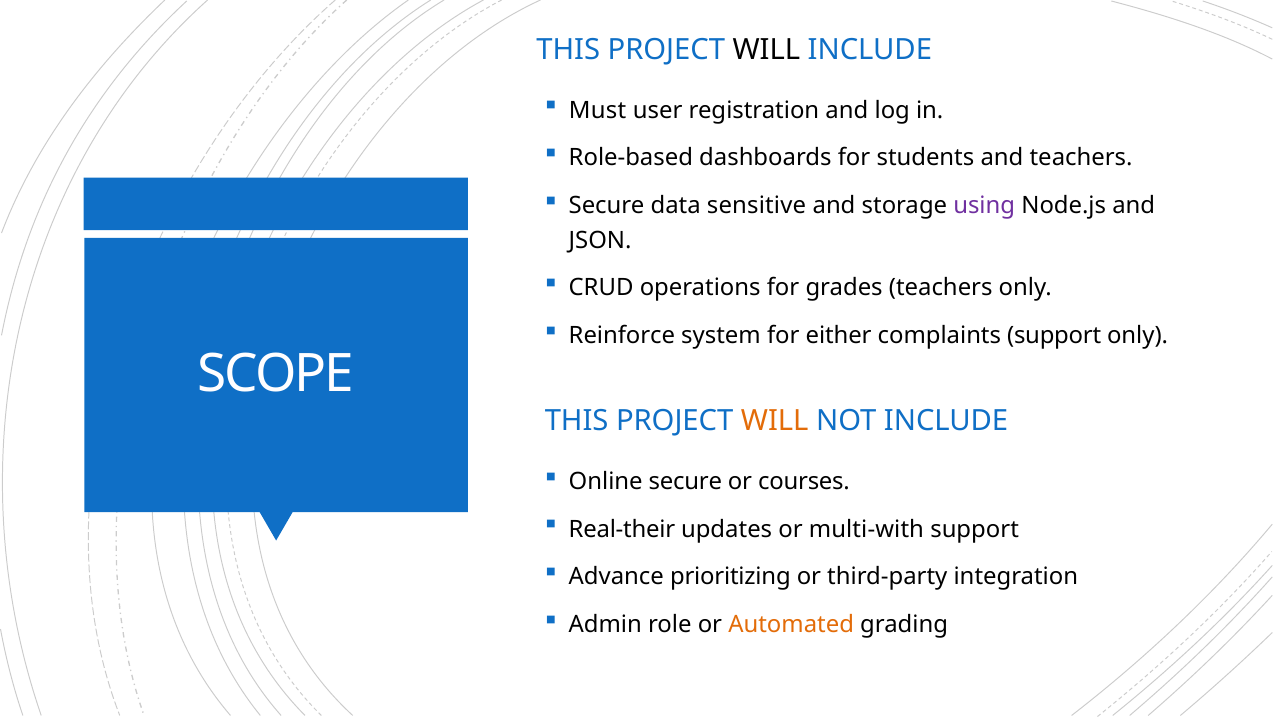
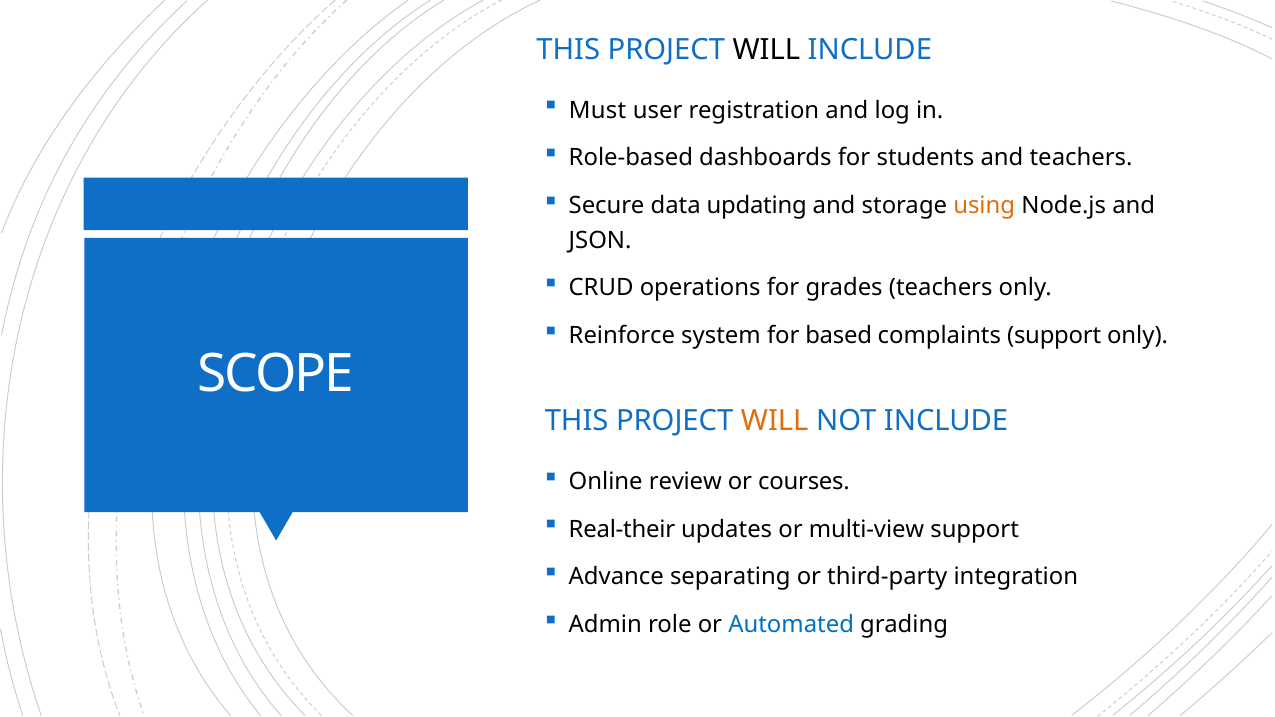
sensitive: sensitive -> updating
using colour: purple -> orange
either: either -> based
Online secure: secure -> review
multi-with: multi-with -> multi-view
prioritizing: prioritizing -> separating
Automated colour: orange -> blue
